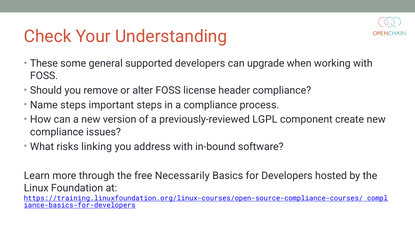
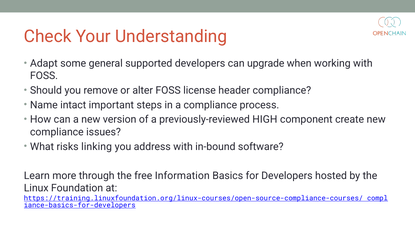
These: These -> Adapt
Name steps: steps -> intact
LGPL: LGPL -> HIGH
Necessarily: Necessarily -> Information
